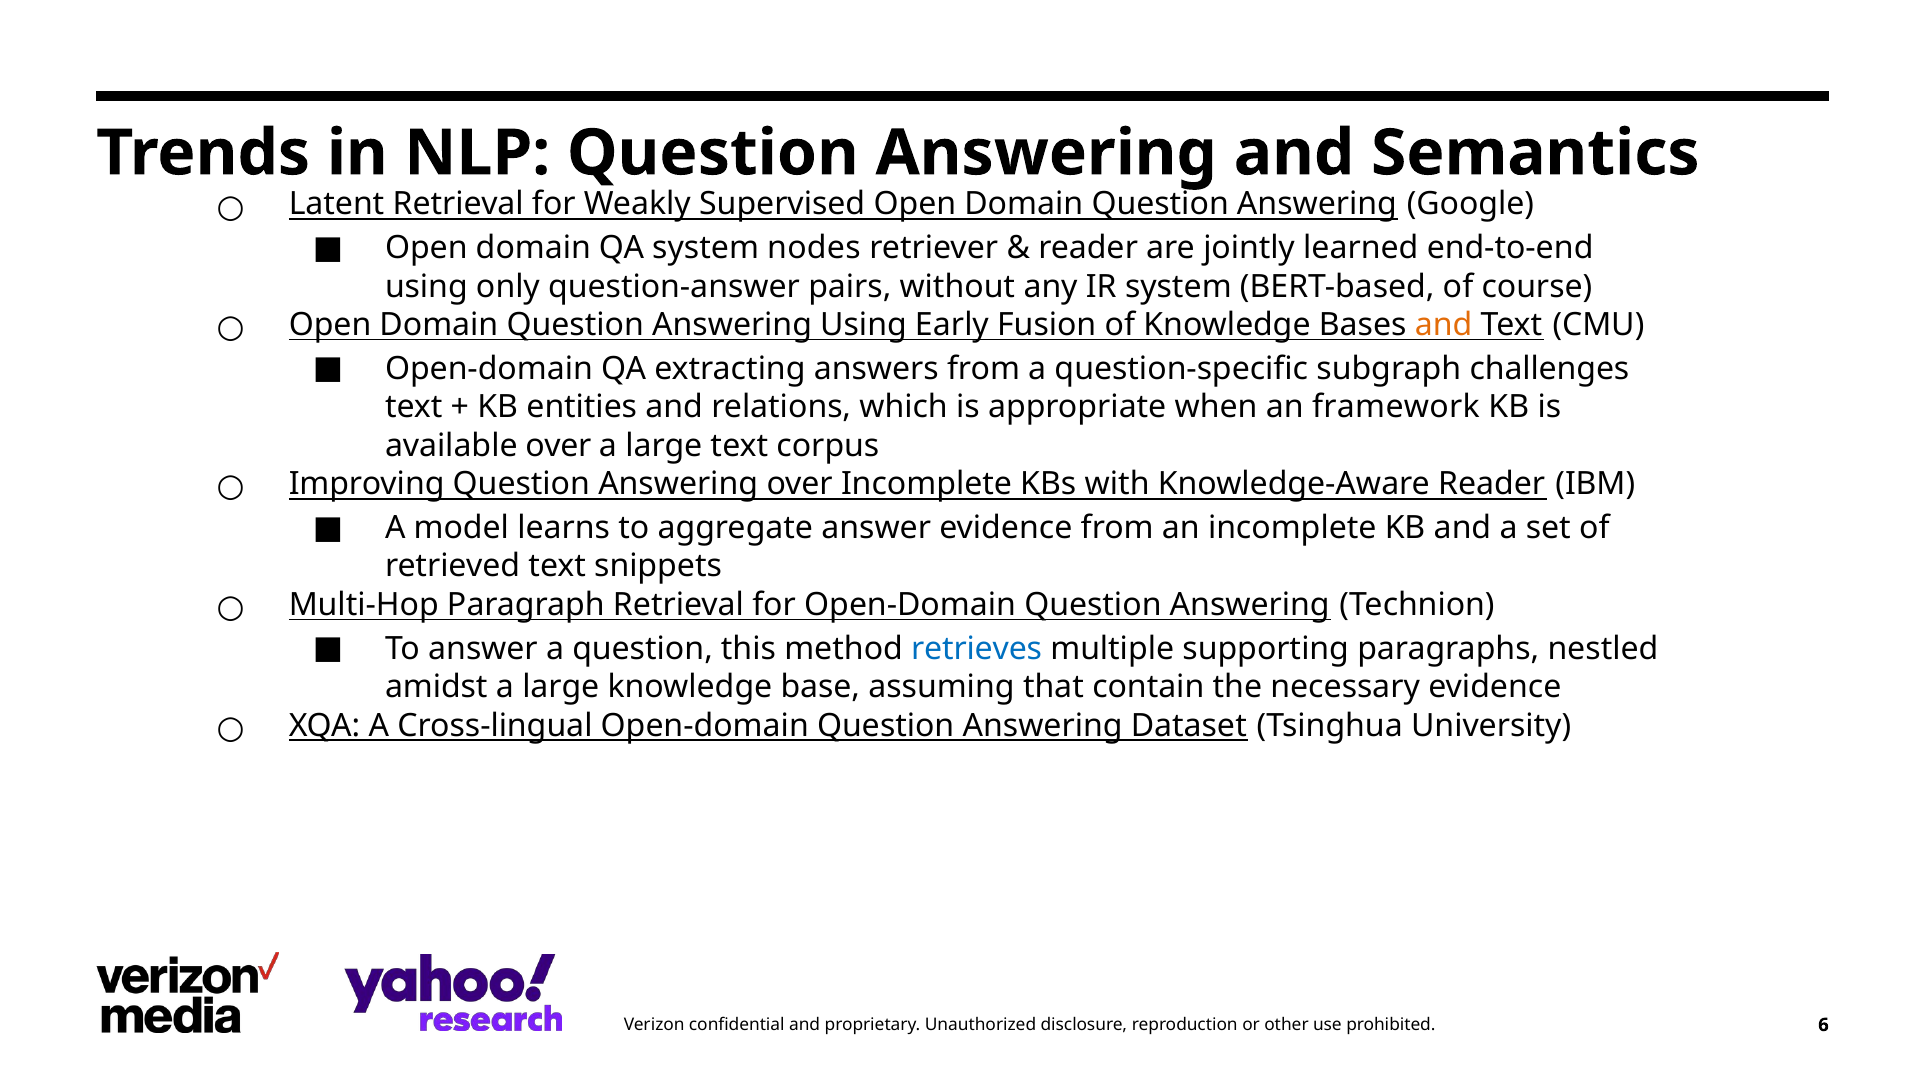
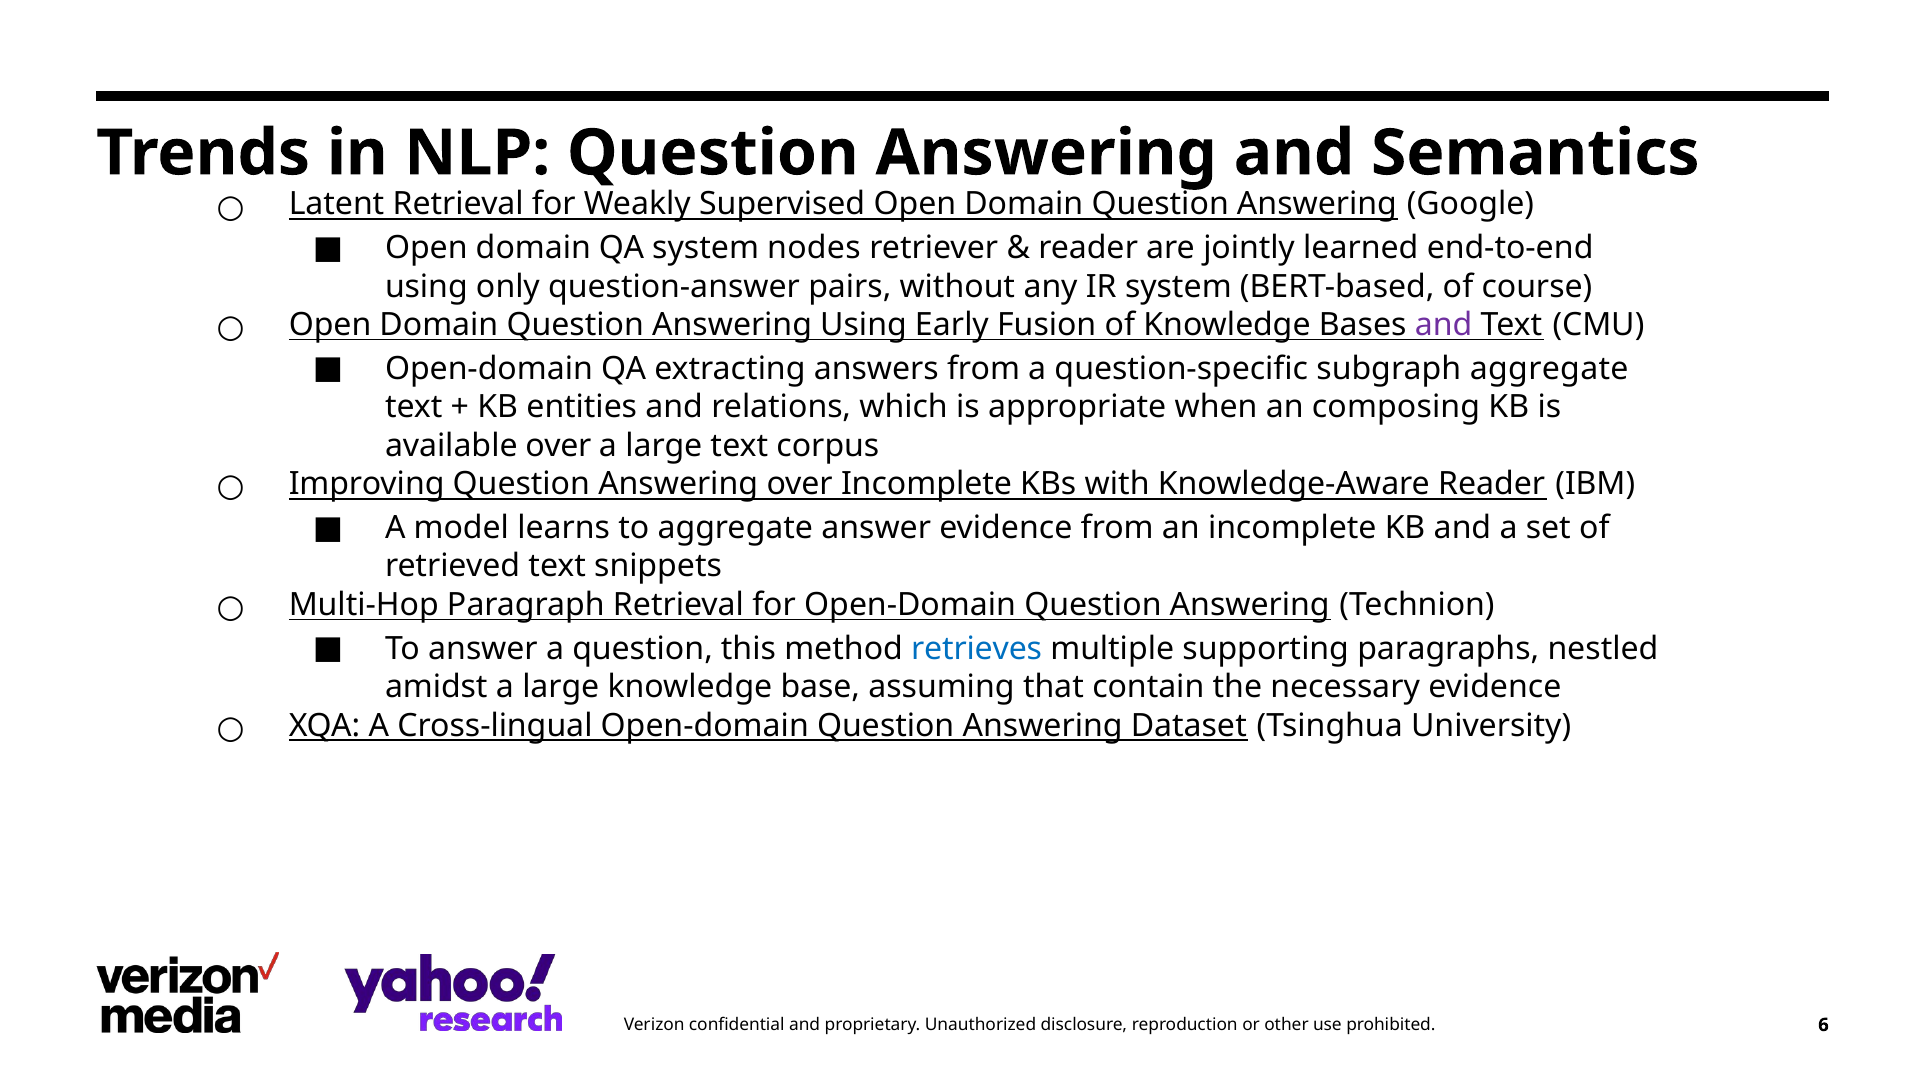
and at (1444, 325) colour: orange -> purple
subgraph challenges: challenges -> aggregate
framework: framework -> composing
